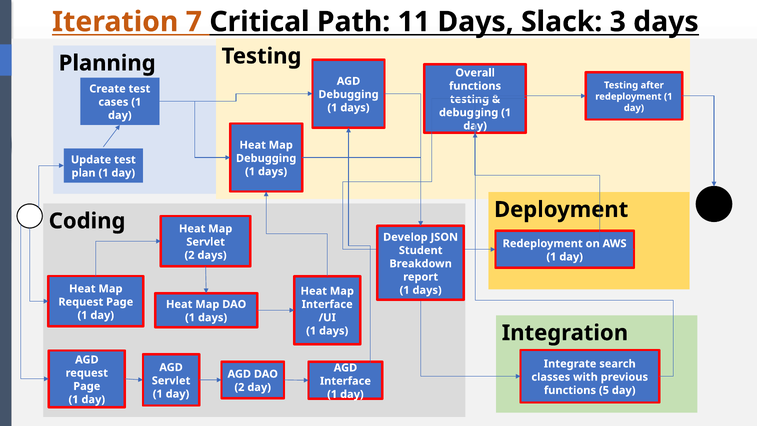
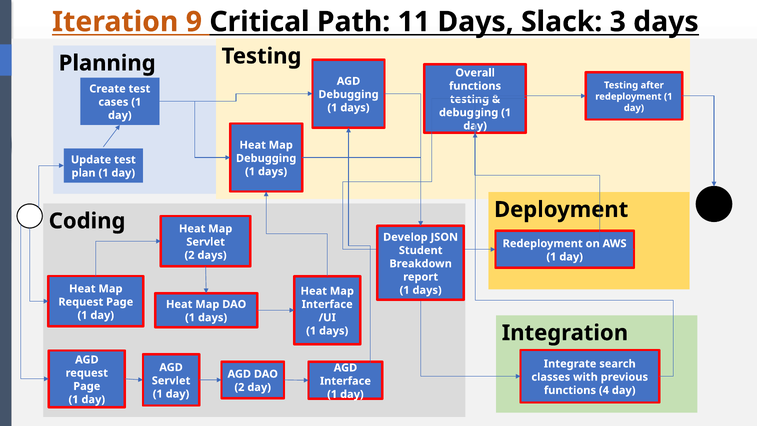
7: 7 -> 9
5: 5 -> 4
